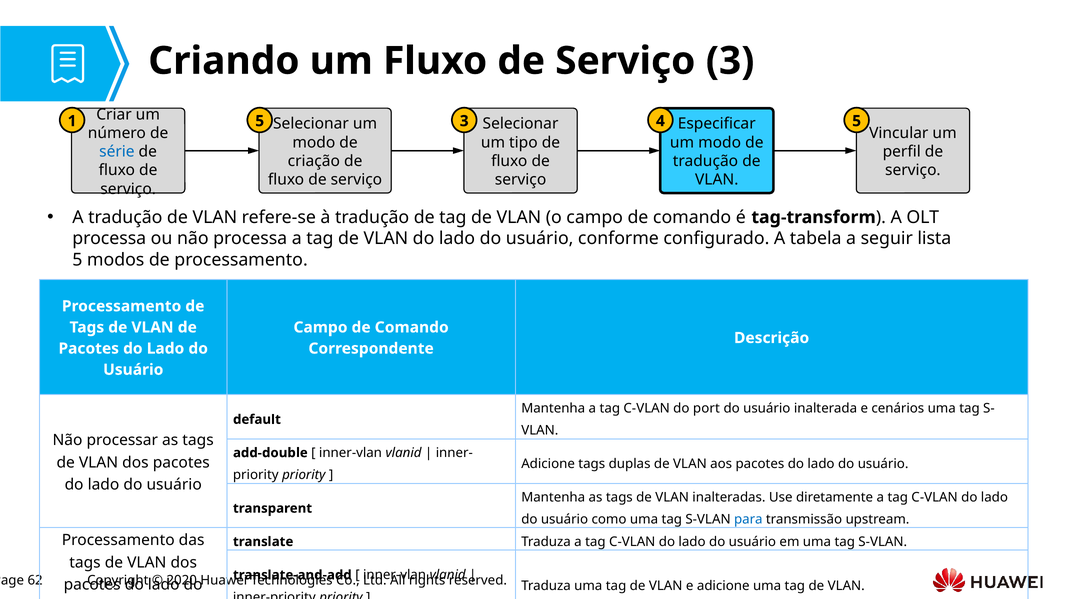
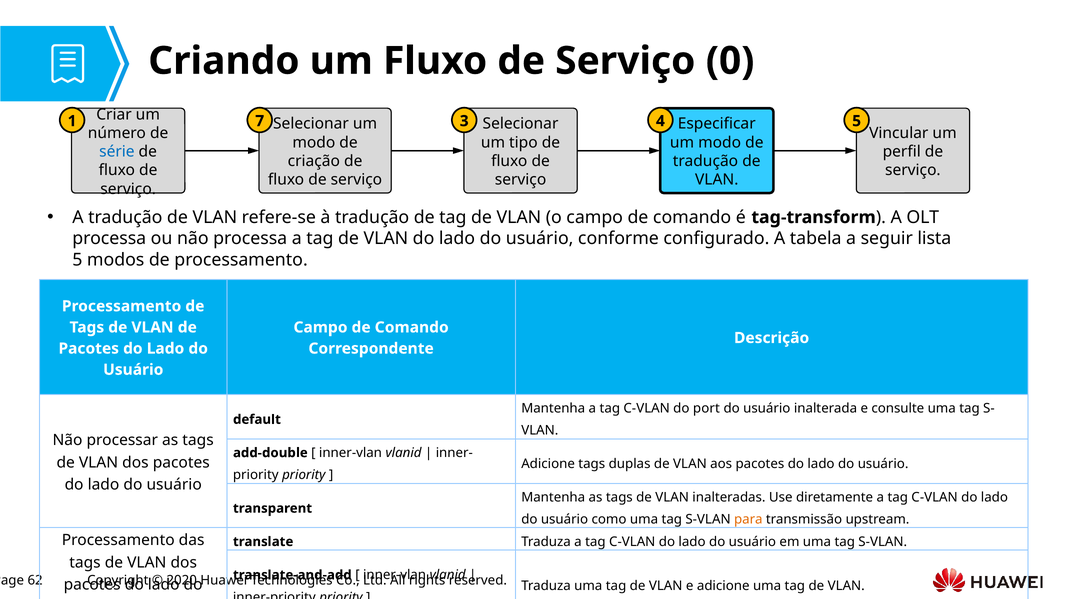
Serviço 3: 3 -> 0
1 5: 5 -> 7
cenários: cenários -> consulte
para colour: blue -> orange
